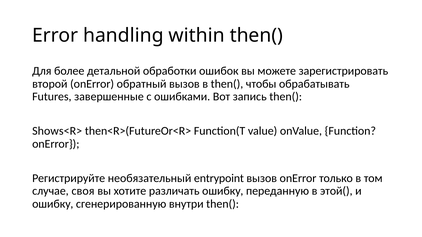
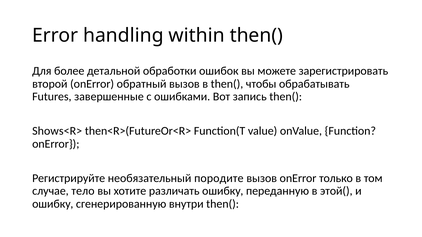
entrypoint: entrypoint -> породите
своя: своя -> тело
